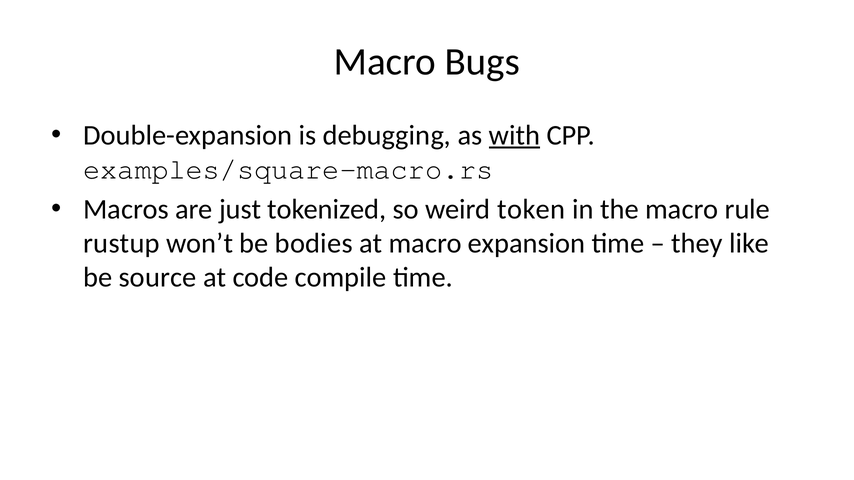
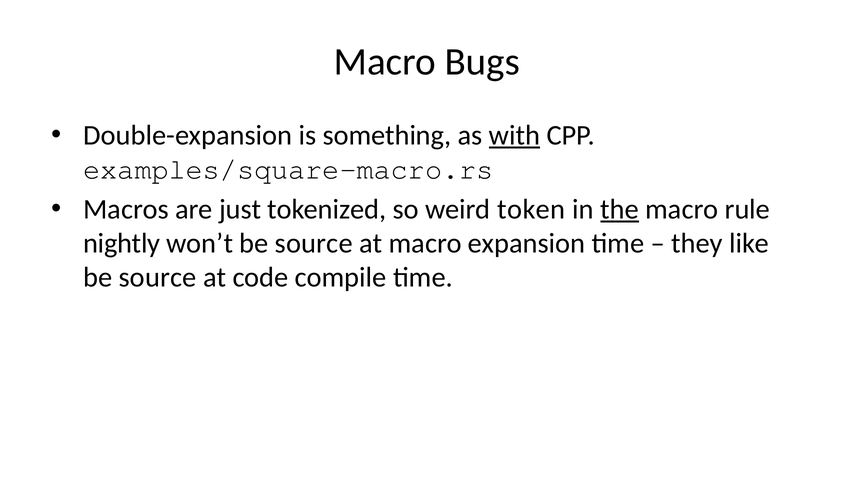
debugging: debugging -> something
the underline: none -> present
rustup: rustup -> nightly
won’t be bodies: bodies -> source
